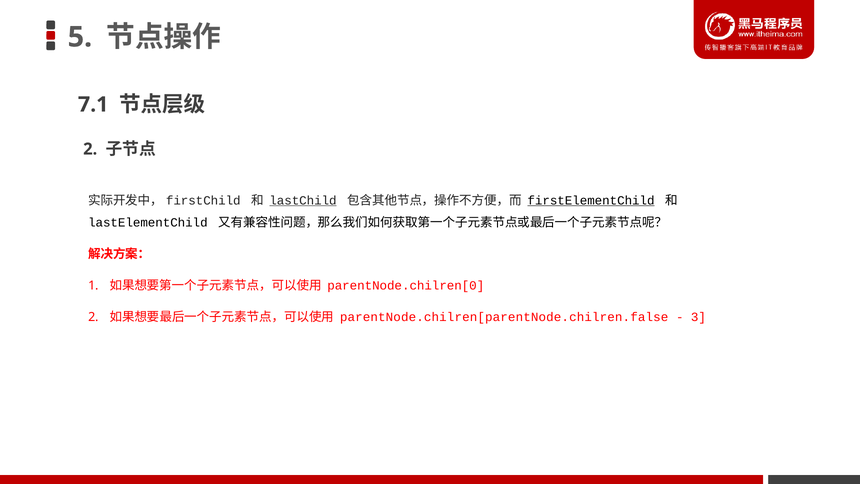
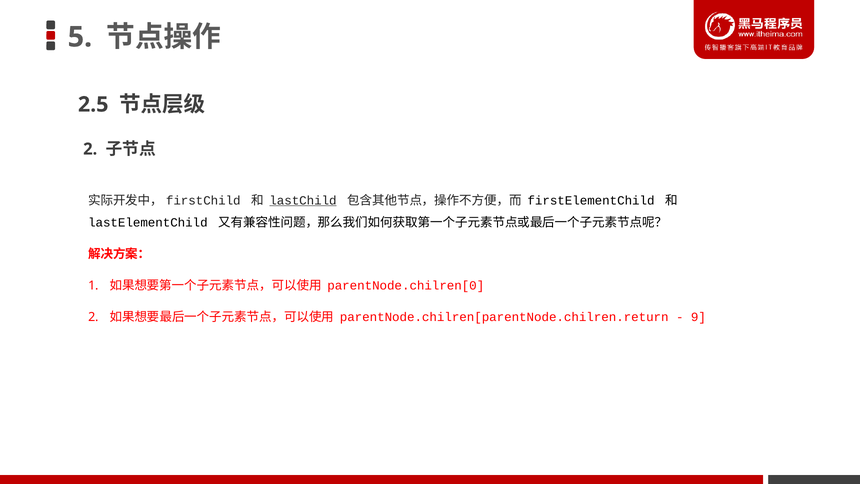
7.1: 7.1 -> 2.5
firstElementChild underline: present -> none
parentNode.chilren[parentNode.chilren.false: parentNode.chilren[parentNode.chilren.false -> parentNode.chilren[parentNode.chilren.return
3: 3 -> 9
